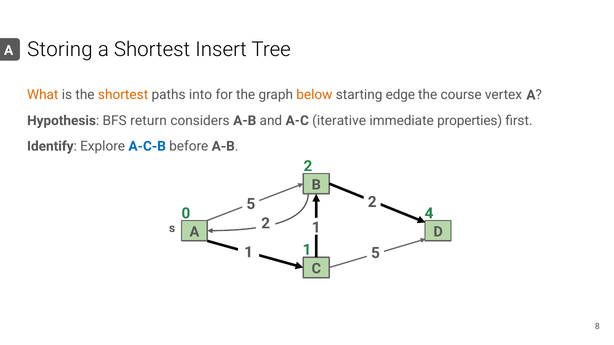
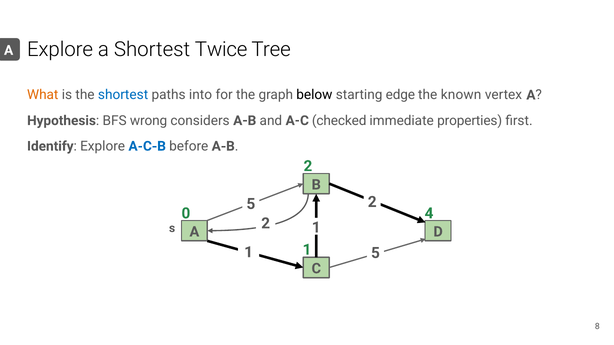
Storing at (60, 50): Storing -> Explore
Insert: Insert -> Twice
shortest at (123, 95) colour: orange -> blue
below colour: orange -> black
course: course -> known
return: return -> wrong
iterative: iterative -> checked
